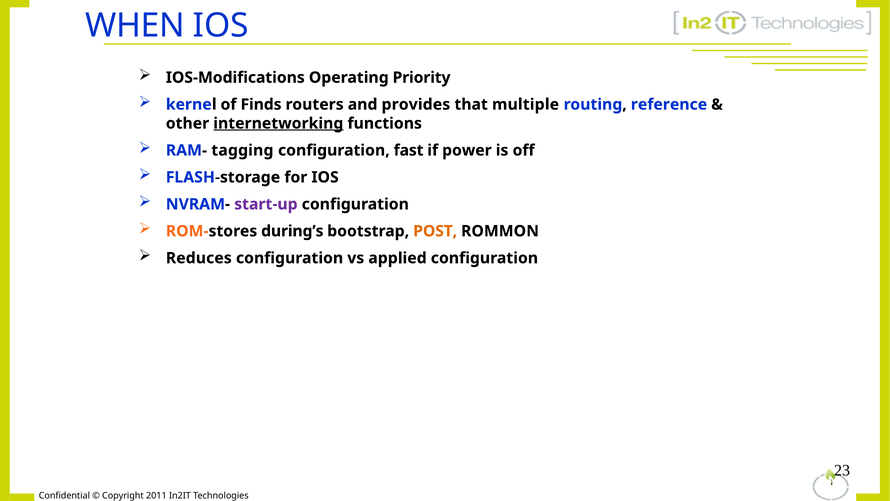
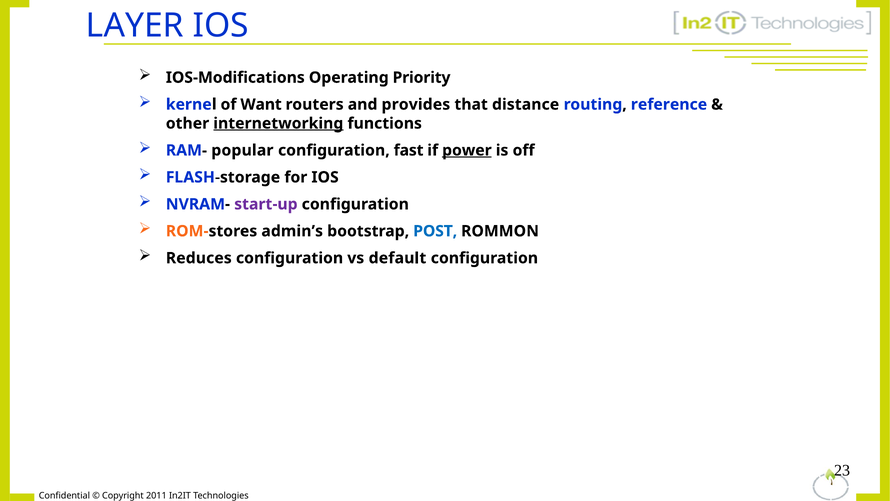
WHEN: WHEN -> LAYER
Finds: Finds -> Want
multiple: multiple -> distance
tagging: tagging -> popular
power underline: none -> present
during’s: during’s -> admin’s
POST colour: orange -> blue
applied: applied -> default
